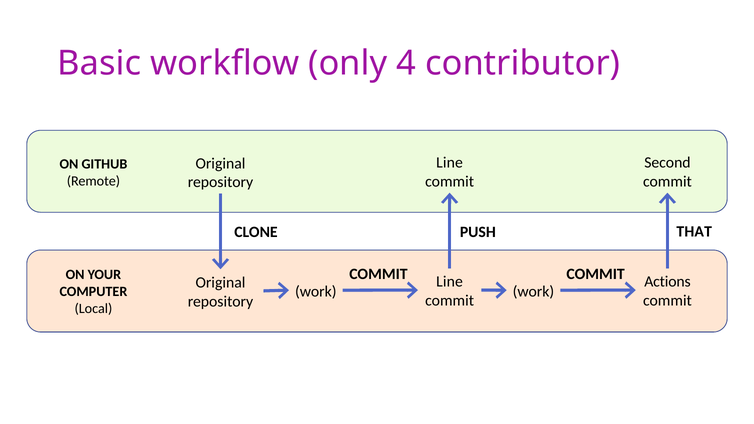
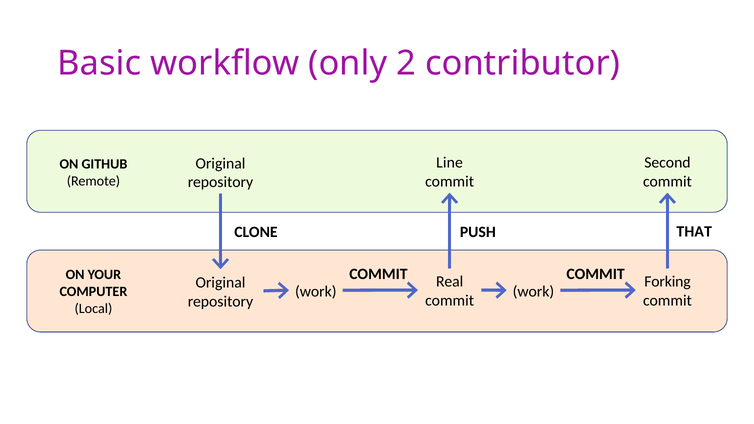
4: 4 -> 2
Line at (450, 282): Line -> Real
Actions: Actions -> Forking
